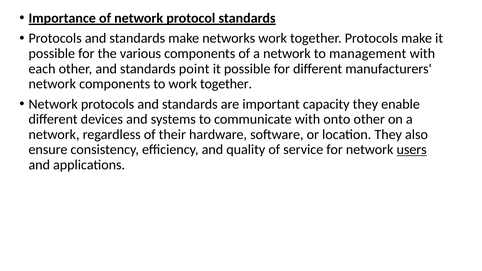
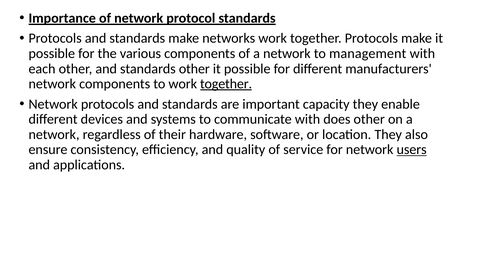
standards point: point -> other
together at (226, 84) underline: none -> present
onto: onto -> does
